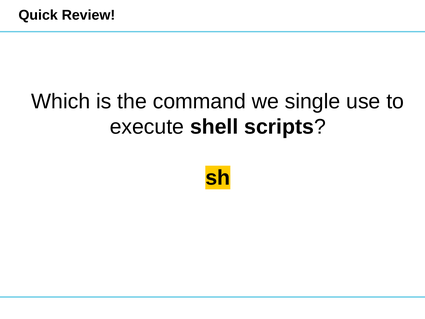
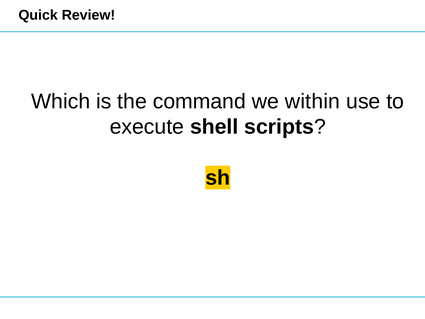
single: single -> within
